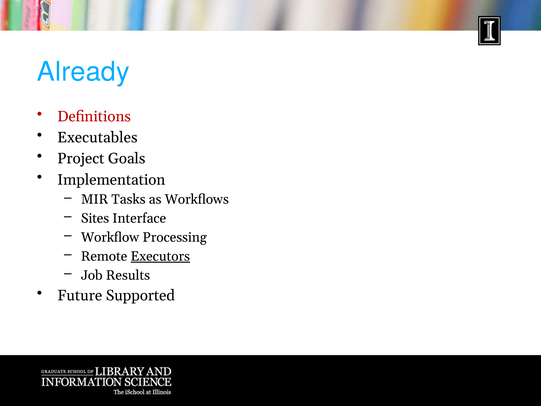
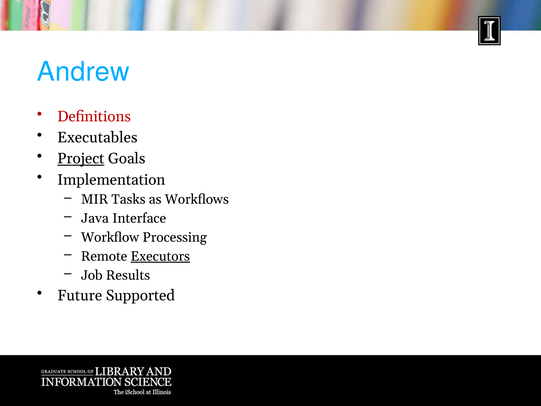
Already: Already -> Andrew
Project underline: none -> present
Sites: Sites -> Java
